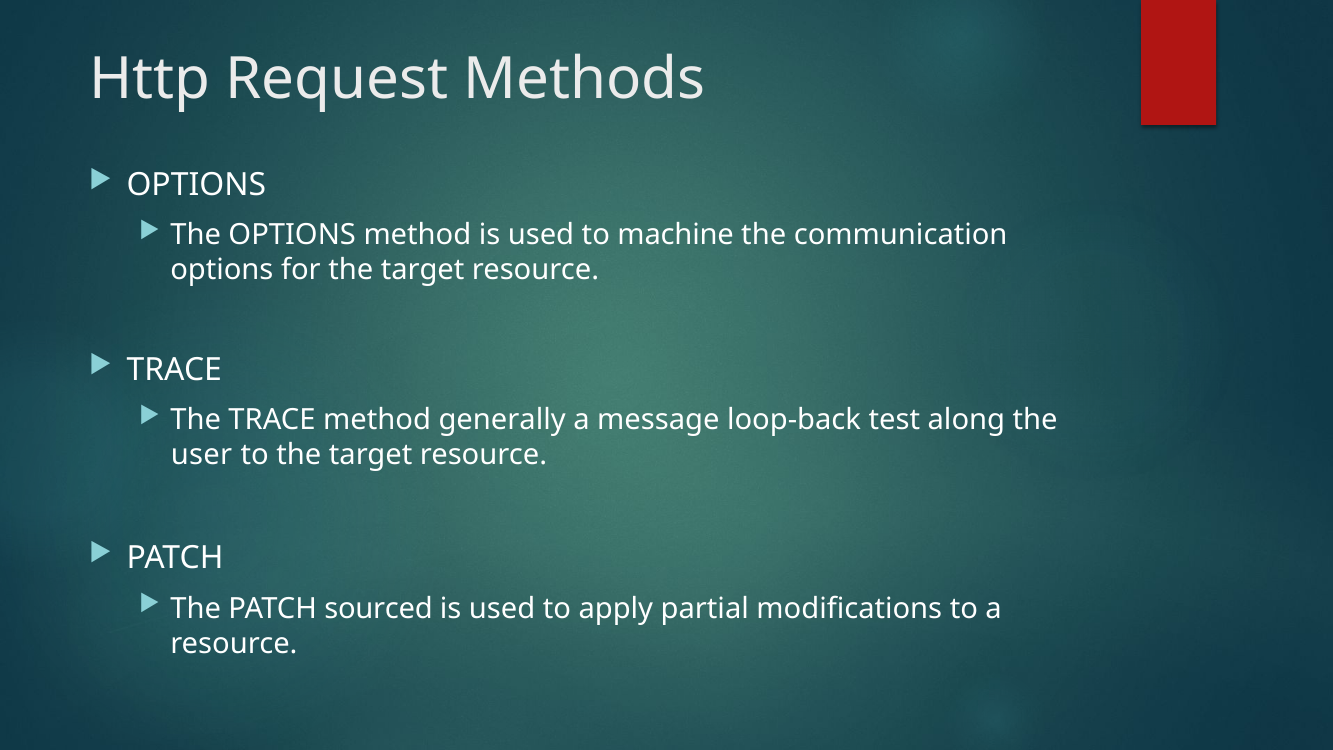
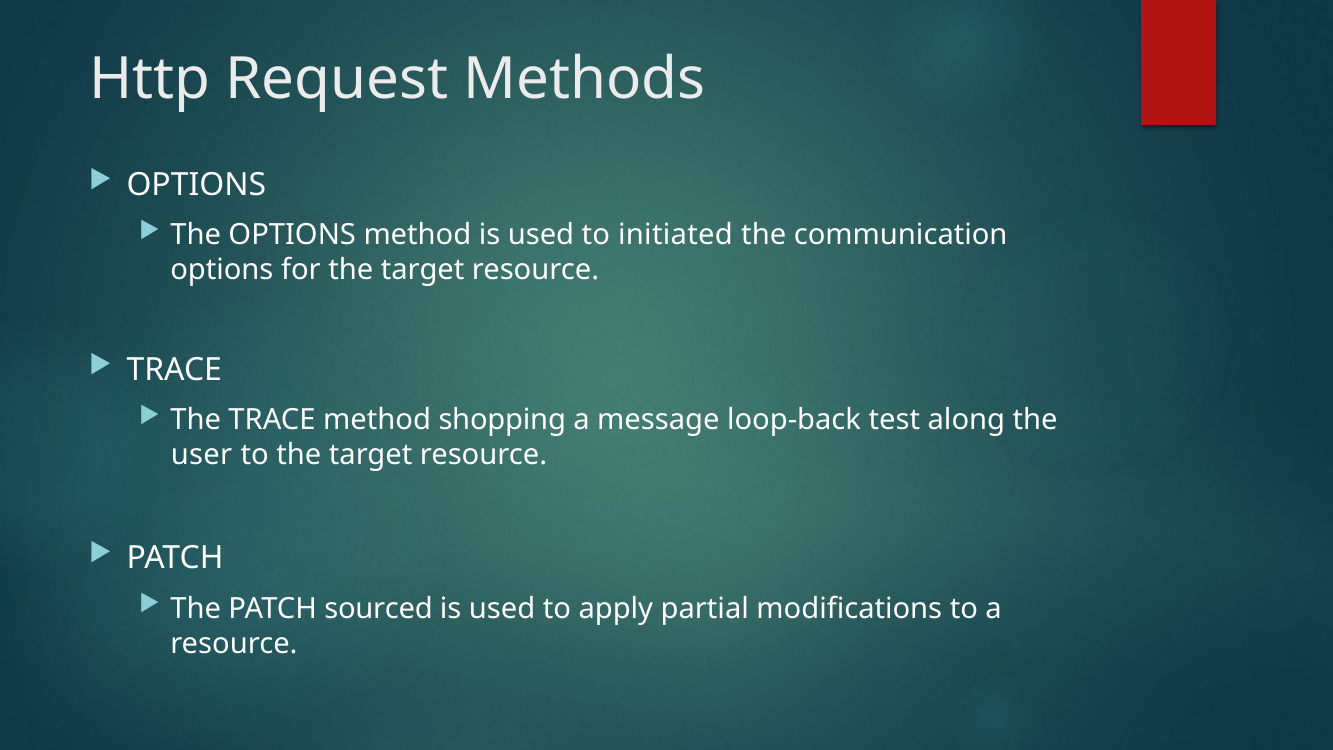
machine: machine -> initiated
generally: generally -> shopping
